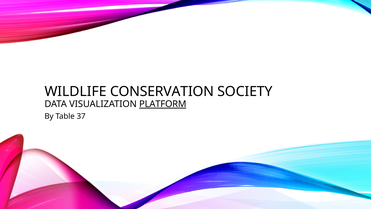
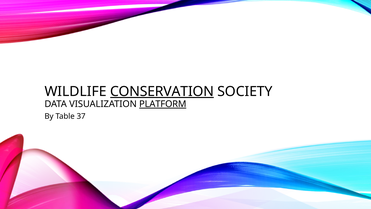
CONSERVATION underline: none -> present
